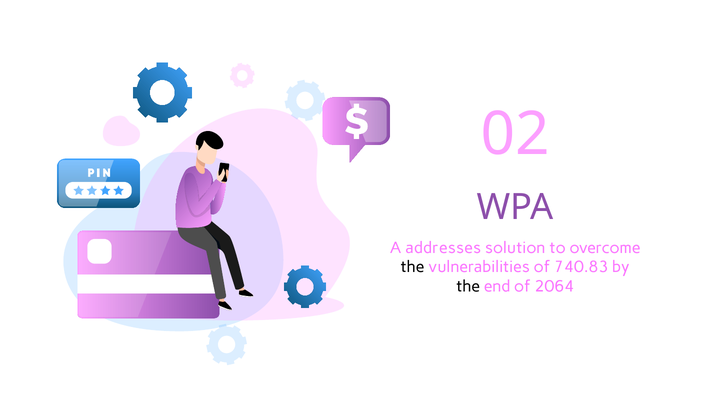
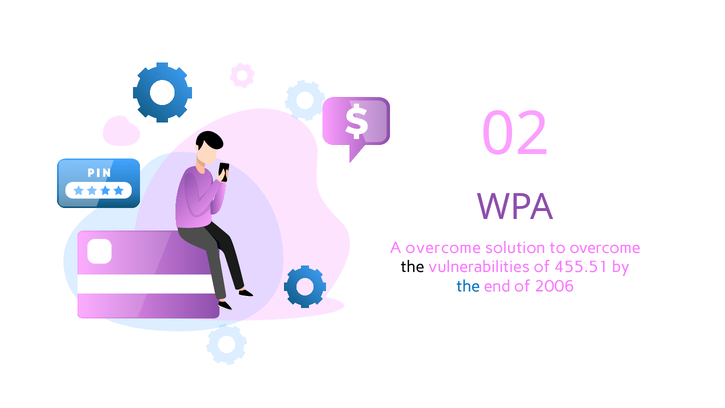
A addresses: addresses -> overcome
740.83: 740.83 -> 455.51
the at (468, 286) colour: black -> blue
2064: 2064 -> 2006
